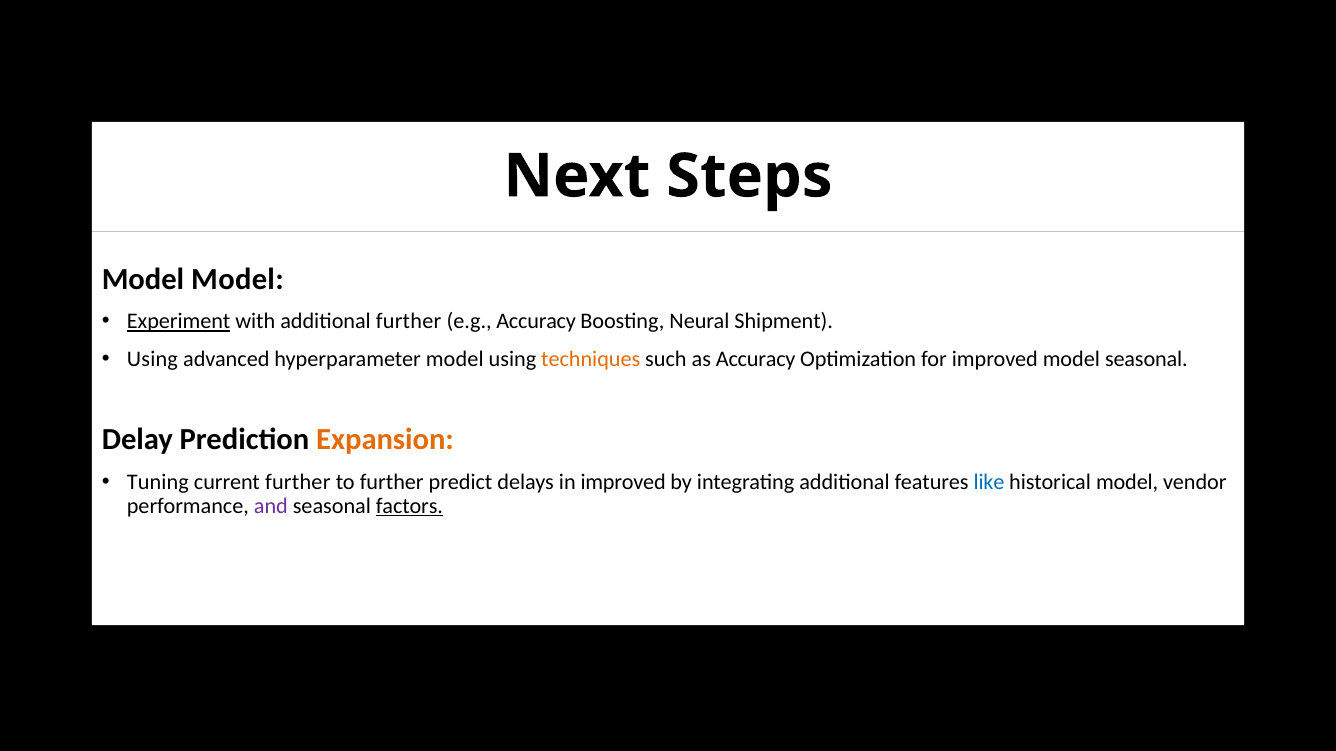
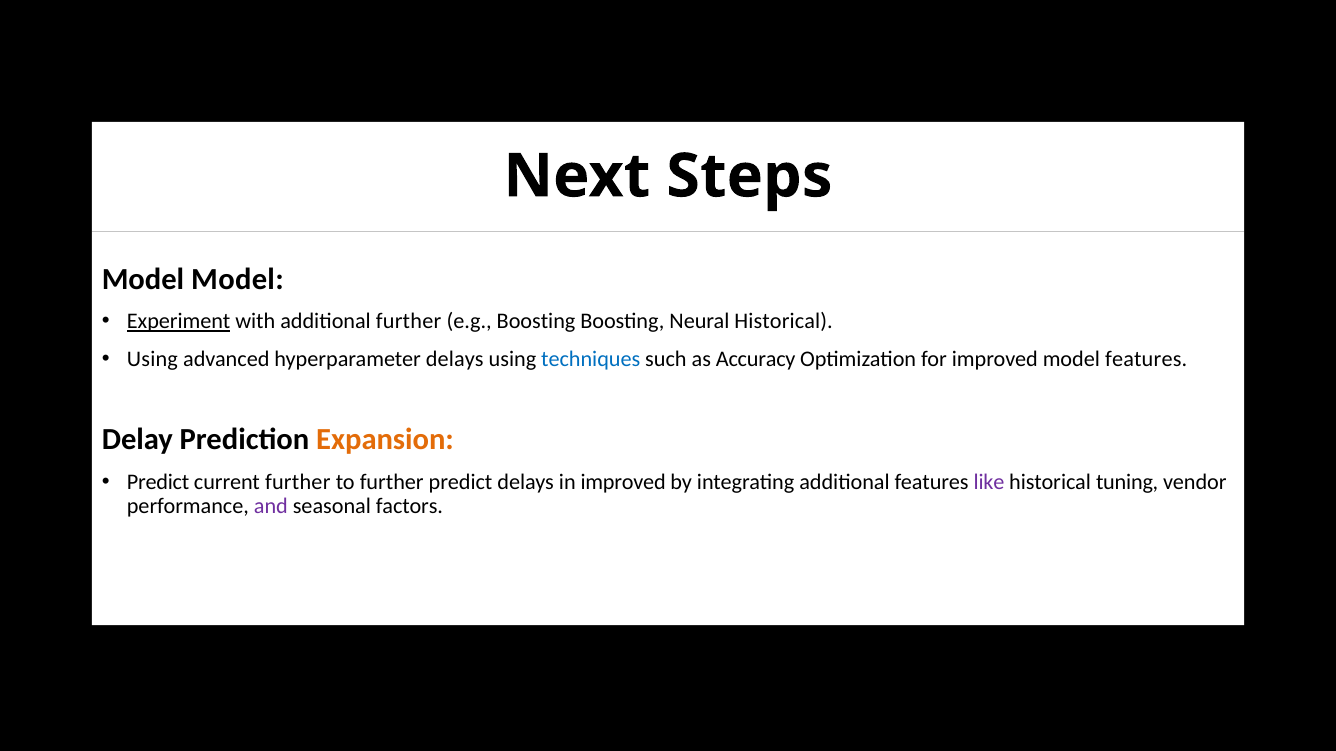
e.g Accuracy: Accuracy -> Boosting
Neural Shipment: Shipment -> Historical
hyperparameter model: model -> delays
techniques colour: orange -> blue
model seasonal: seasonal -> features
Tuning at (158, 482): Tuning -> Predict
like colour: blue -> purple
historical model: model -> tuning
factors underline: present -> none
